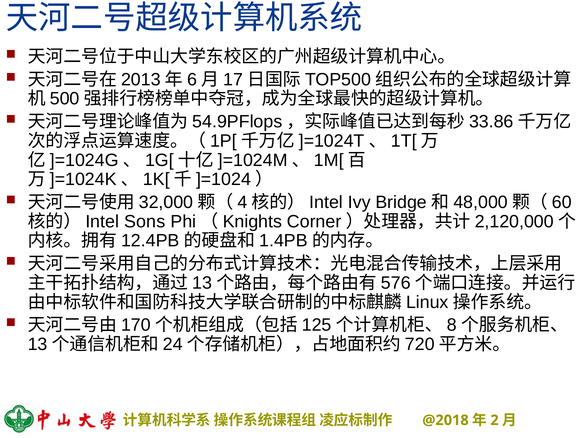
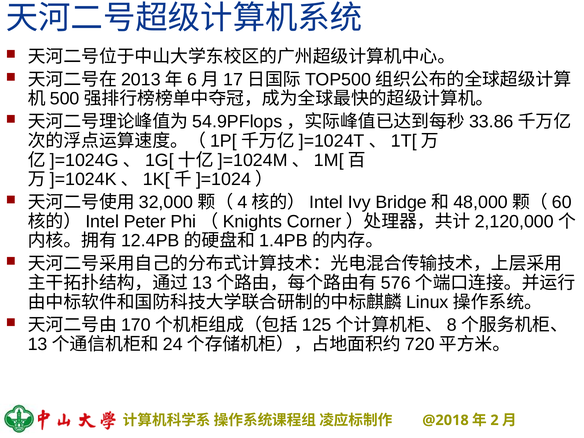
Sons: Sons -> Peter
